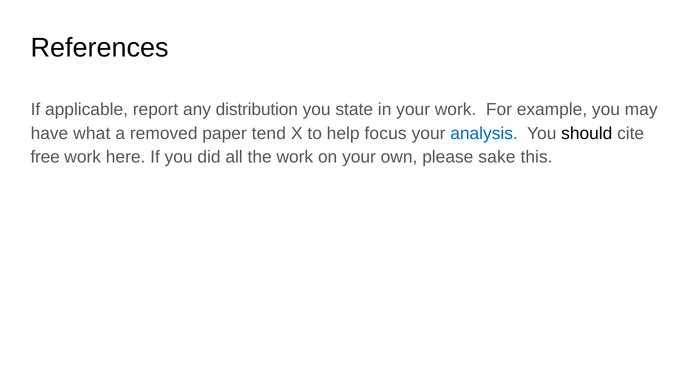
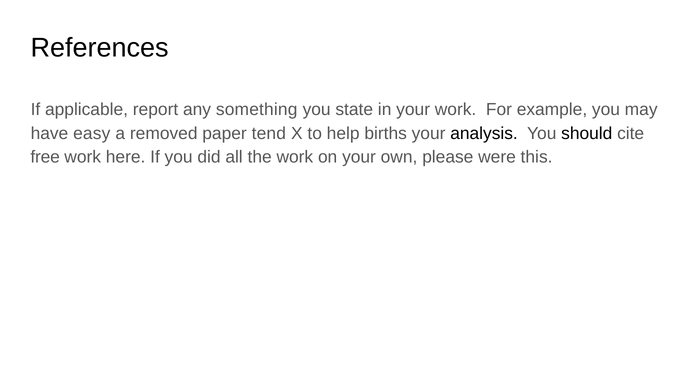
distribution: distribution -> something
what: what -> easy
focus: focus -> births
analysis colour: blue -> black
sake: sake -> were
